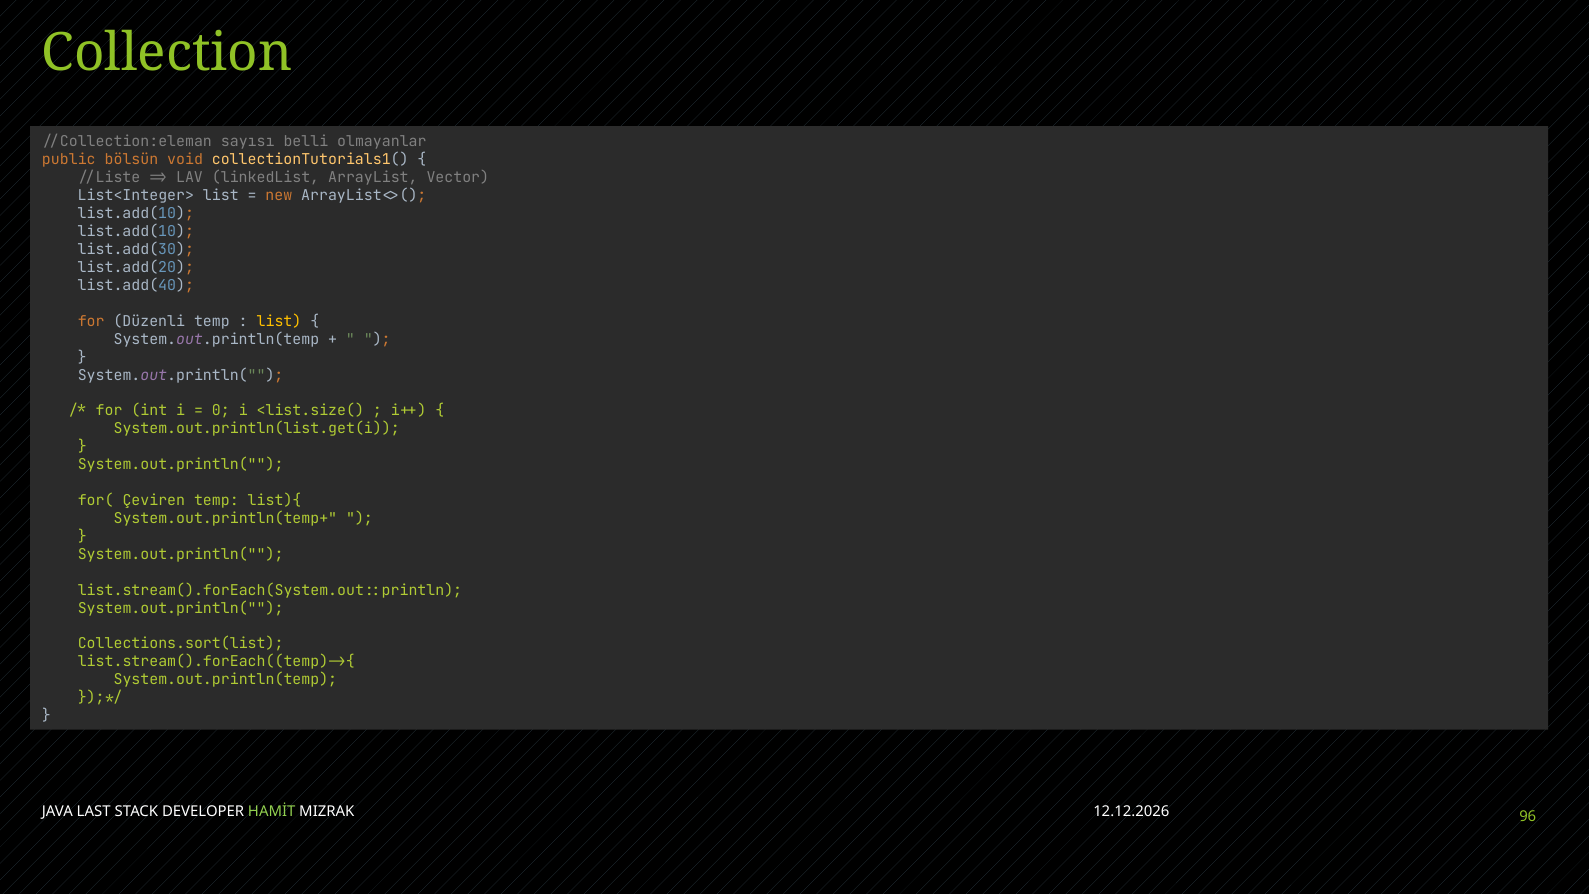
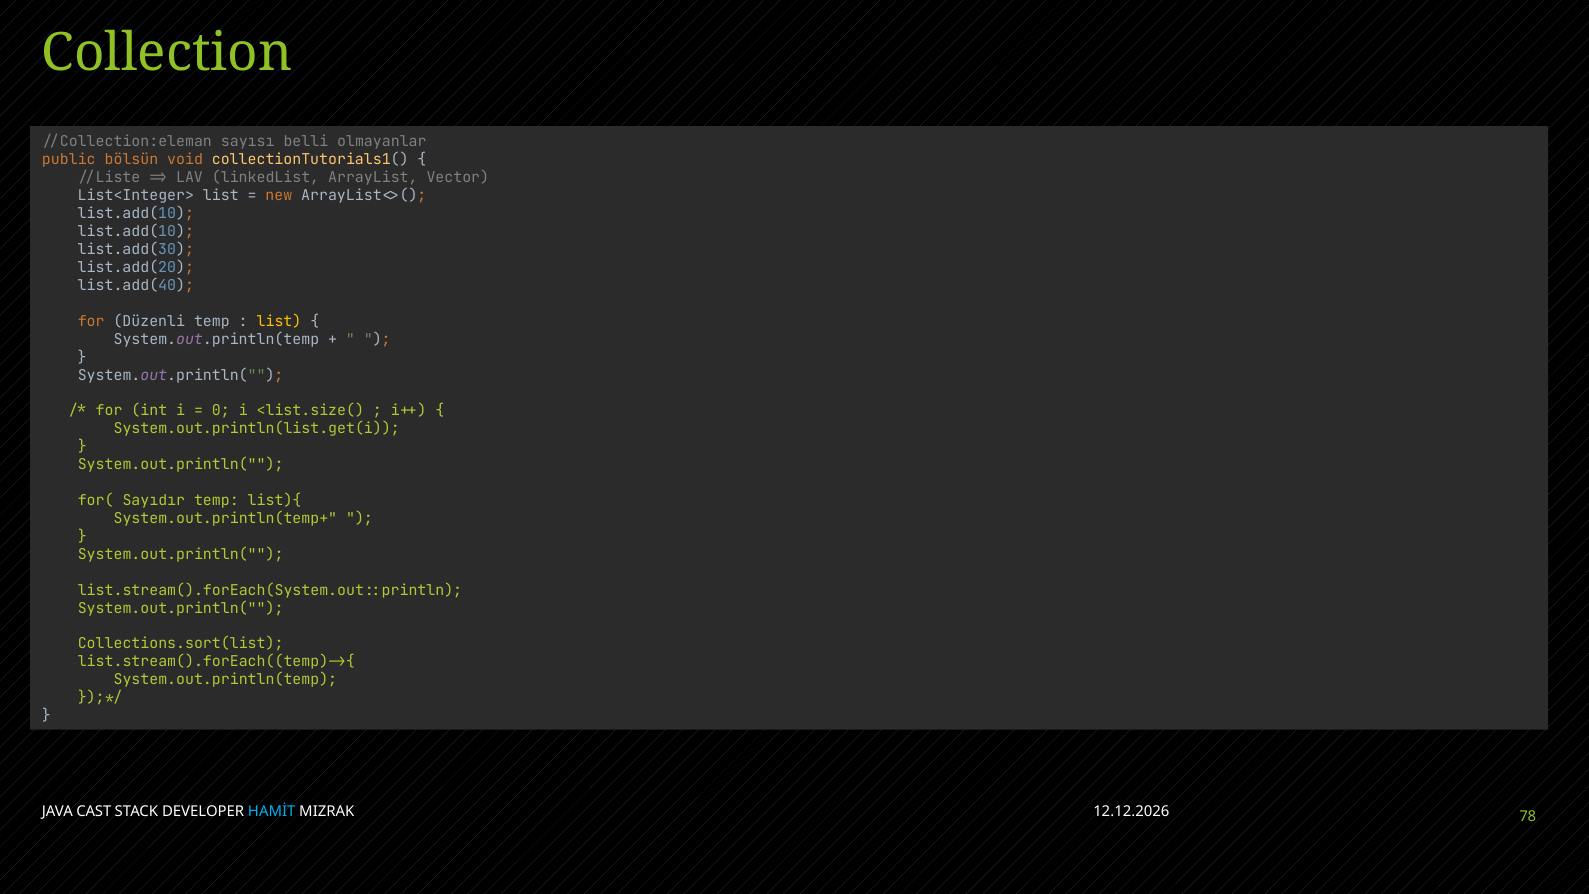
Çeviren: Çeviren -> Sayıdır
LAST: LAST -> CAST
HAMİT colour: light green -> light blue
96: 96 -> 78
